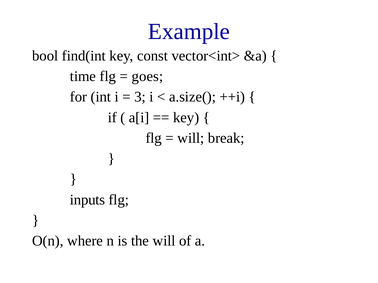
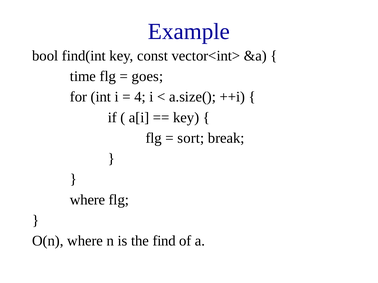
3: 3 -> 4
will at (191, 138): will -> sort
inputs at (88, 200): inputs -> where
the will: will -> find
